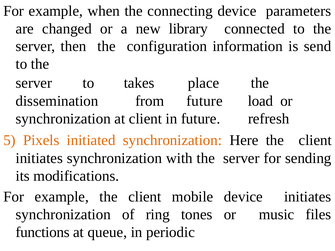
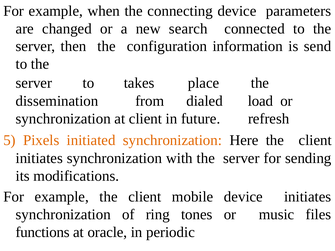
library: library -> search
future at (205, 101): future -> dialed
queue: queue -> oracle
